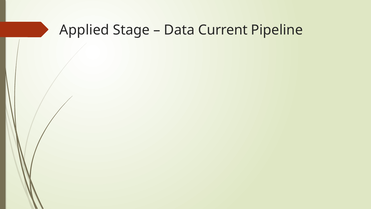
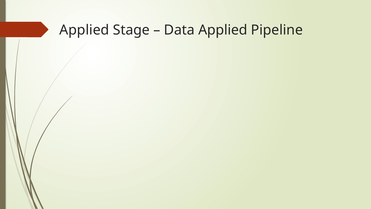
Data Current: Current -> Applied
